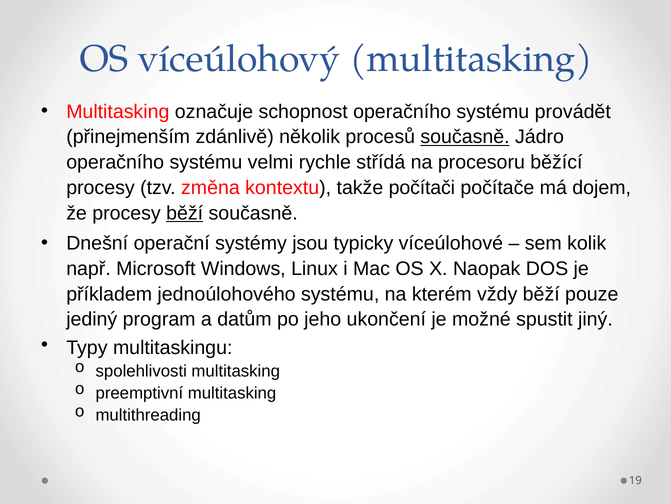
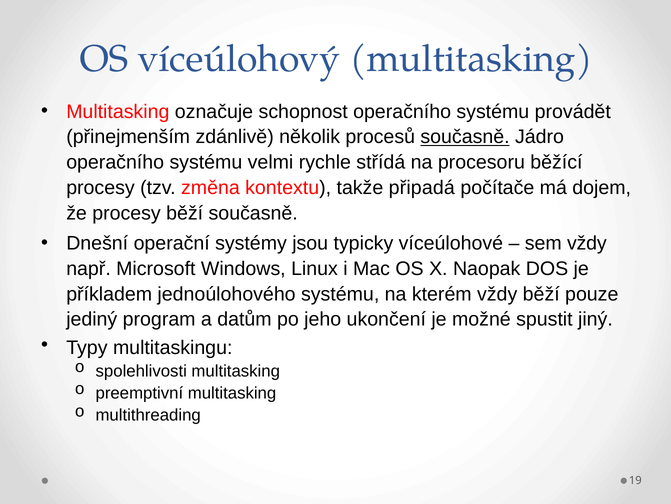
počítači: počítači -> připadá
běží at (185, 213) underline: present -> none
sem kolik: kolik -> vždy
